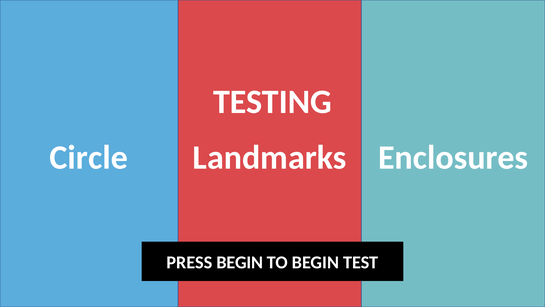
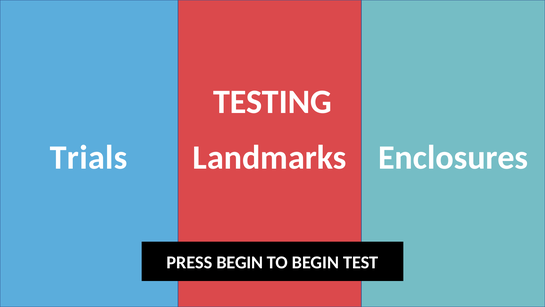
Circle: Circle -> Trials
